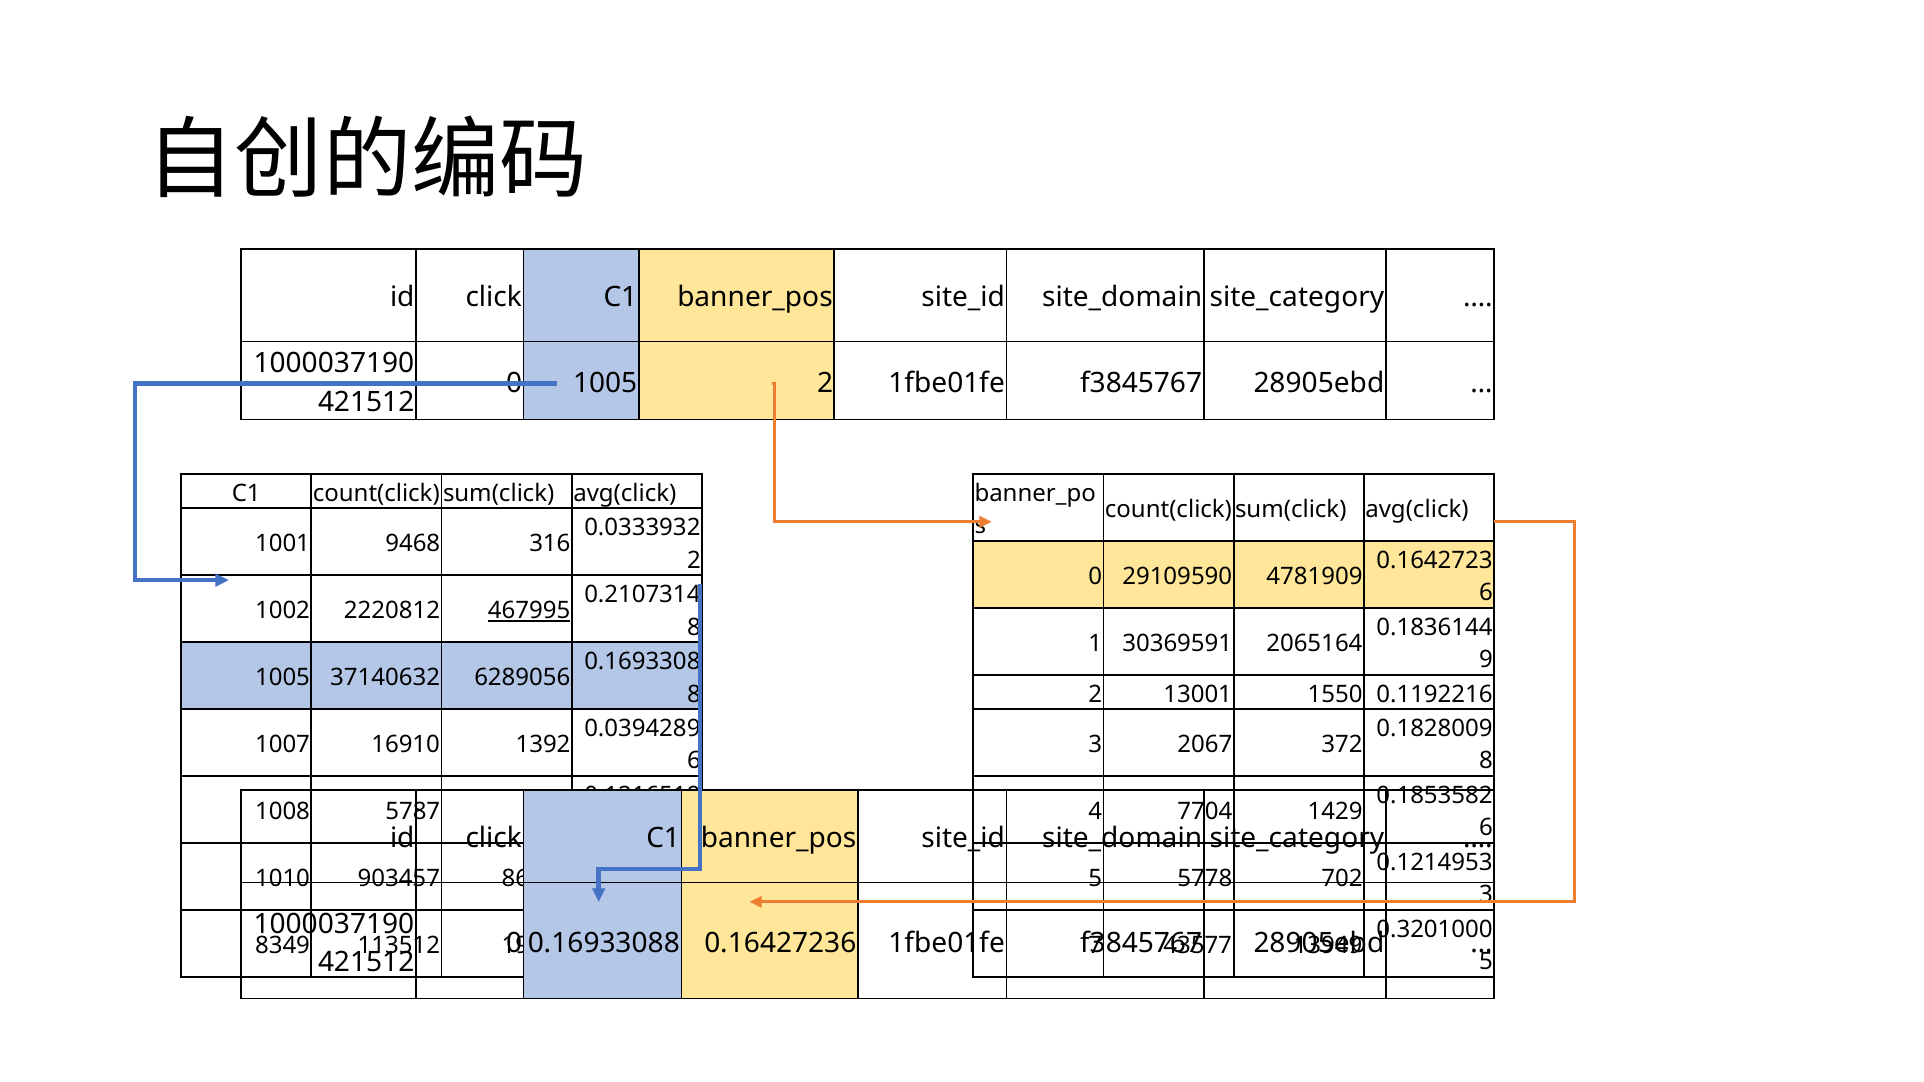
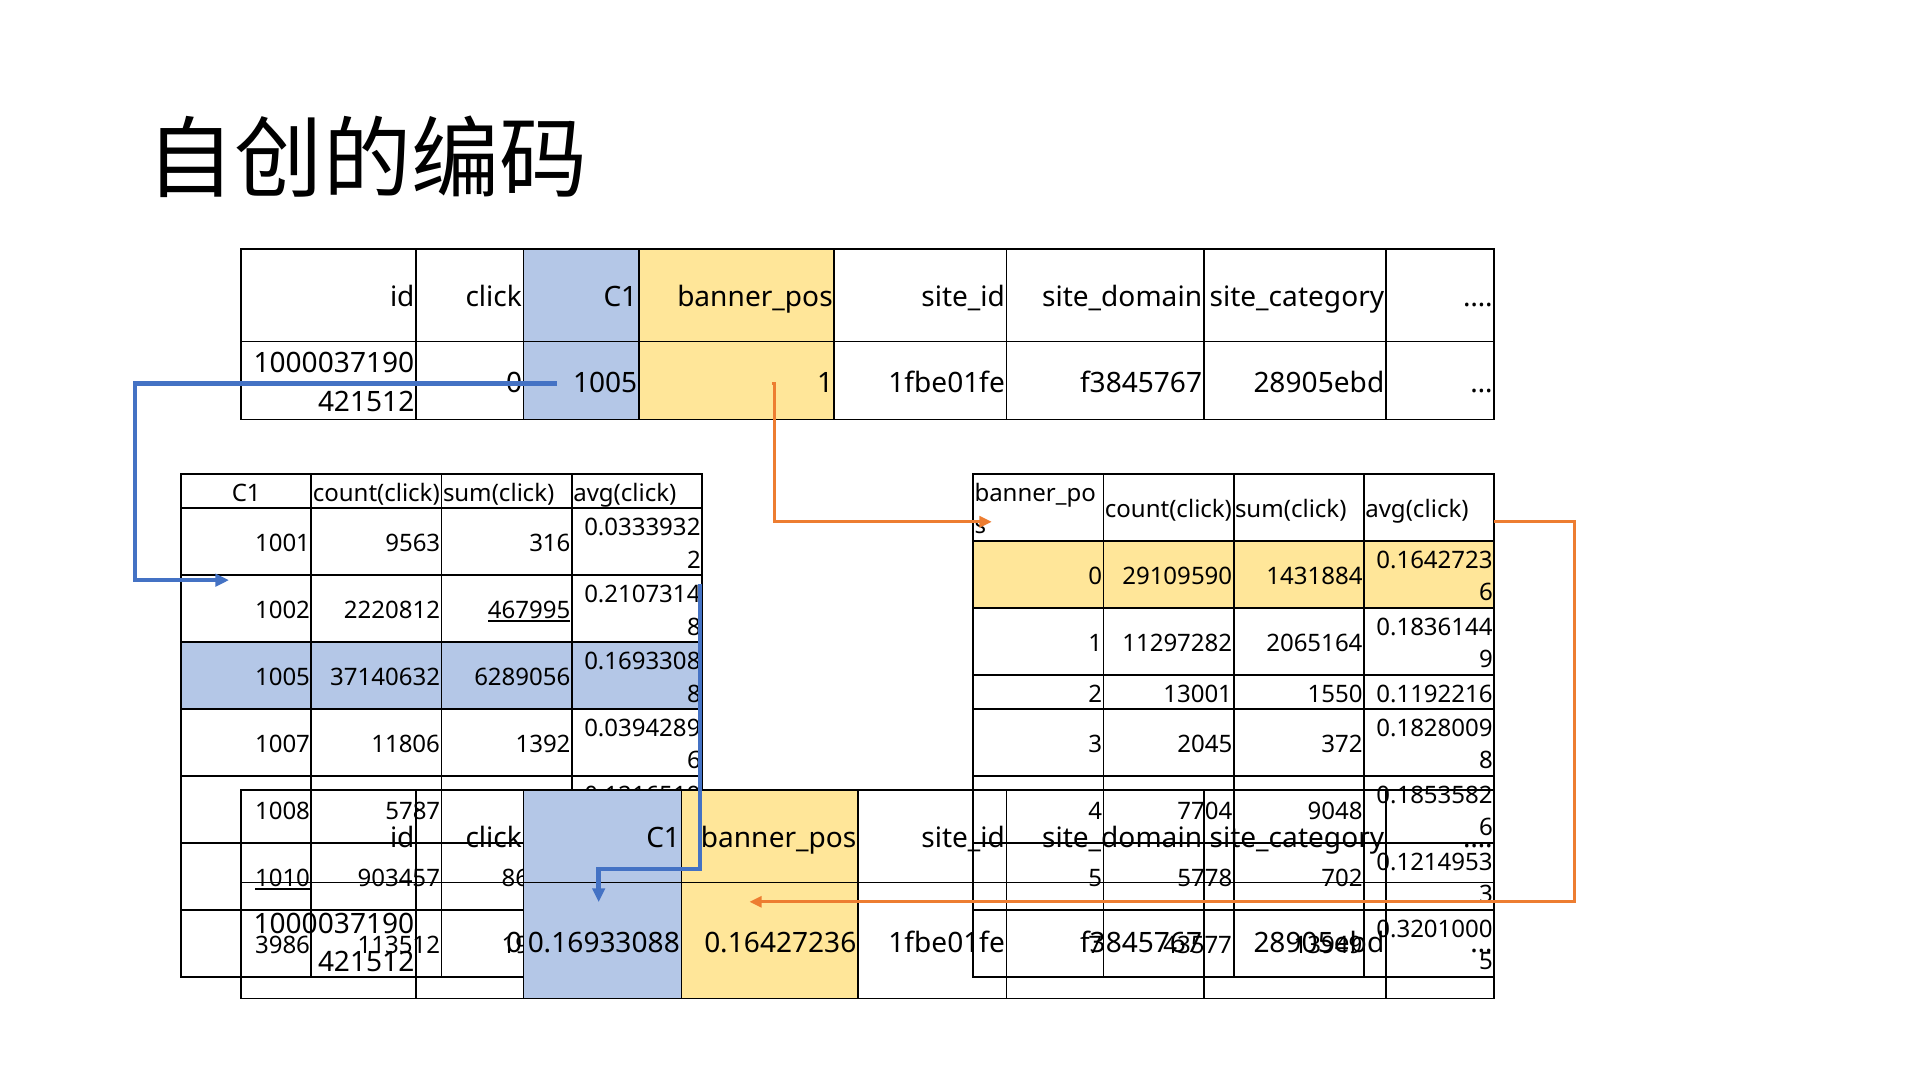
1005 2: 2 -> 1
9468: 9468 -> 9563
4781909: 4781909 -> 1431884
30369591: 30369591 -> 11297282
16910: 16910 -> 11806
2067: 2067 -> 2045
1429: 1429 -> 9048
1010 underline: none -> present
8349: 8349 -> 3986
